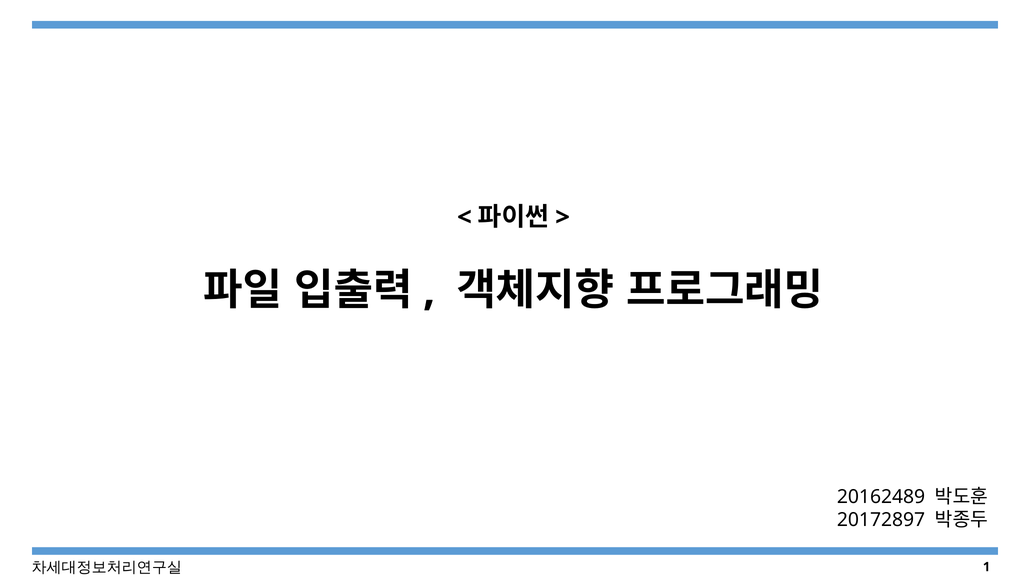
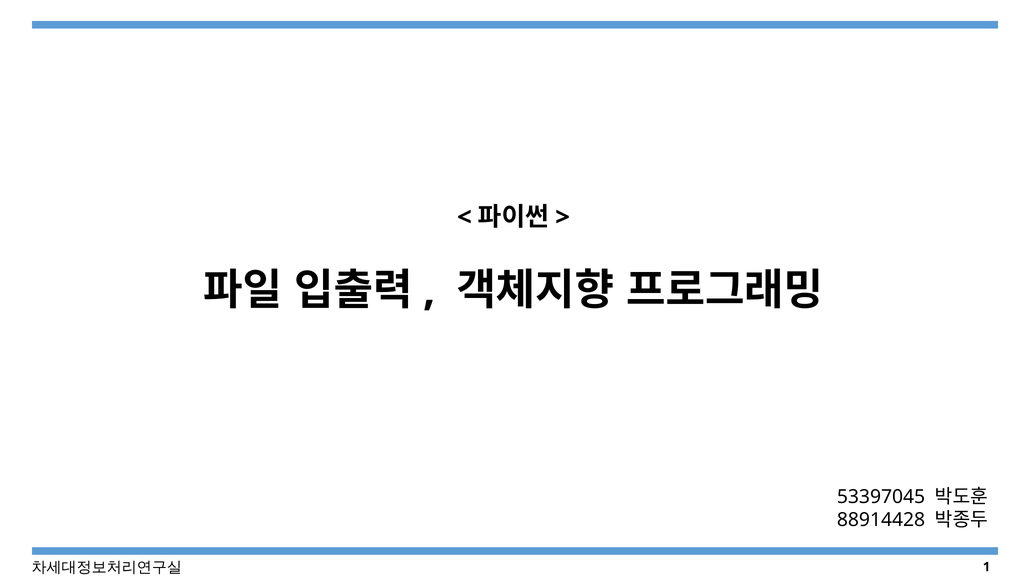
20162489: 20162489 -> 53397045
20172897: 20172897 -> 88914428
